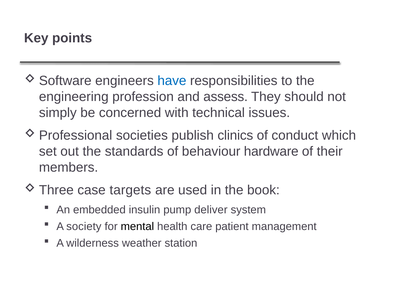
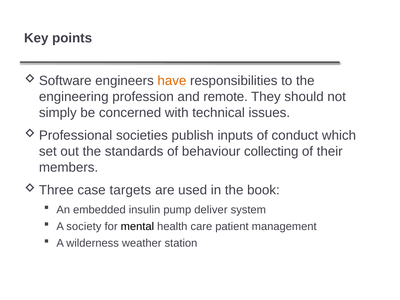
have colour: blue -> orange
assess: assess -> remote
clinics: clinics -> inputs
hardware: hardware -> collecting
